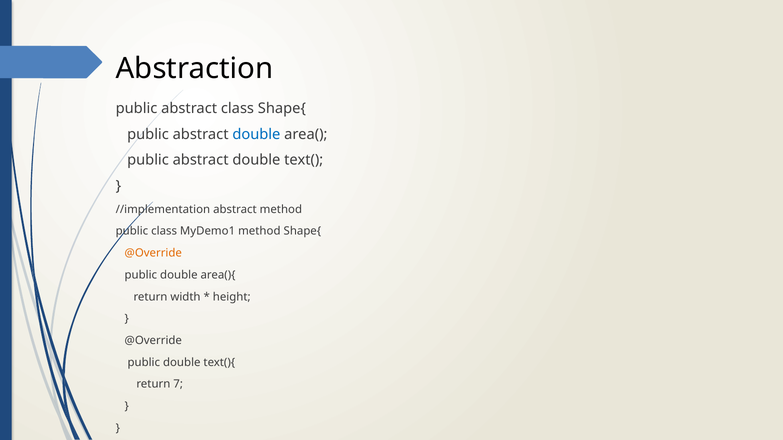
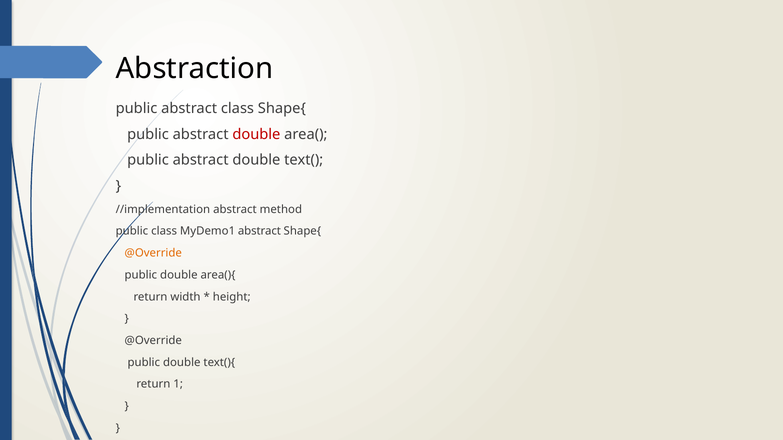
double at (256, 134) colour: blue -> red
MyDemo1 method: method -> abstract
7: 7 -> 1
